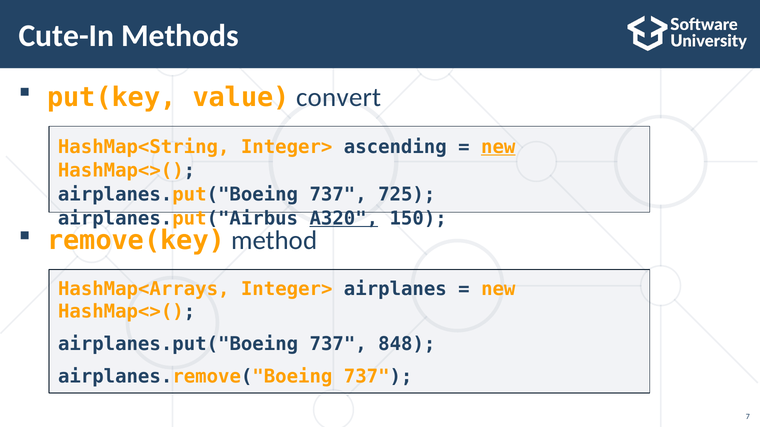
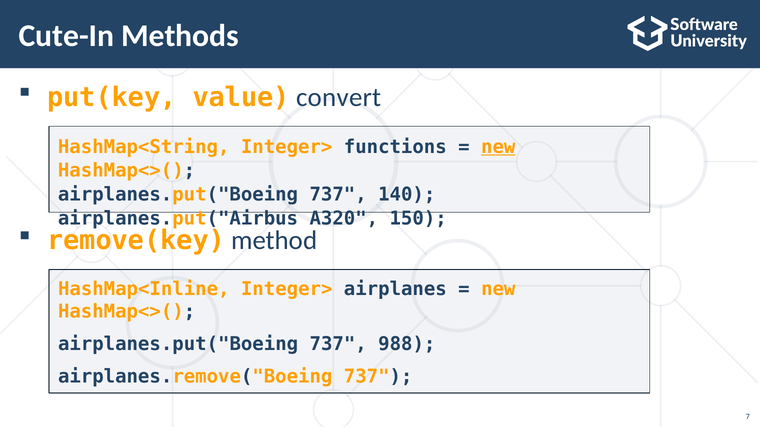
ascending: ascending -> functions
725: 725 -> 140
A320 underline: present -> none
HashMap<Arrays: HashMap<Arrays -> HashMap<Inline
848: 848 -> 988
